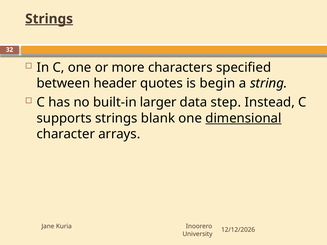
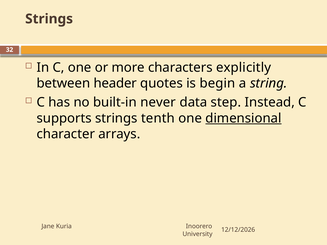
Strings at (49, 19) underline: present -> none
specified: specified -> explicitly
larger: larger -> never
blank: blank -> tenth
